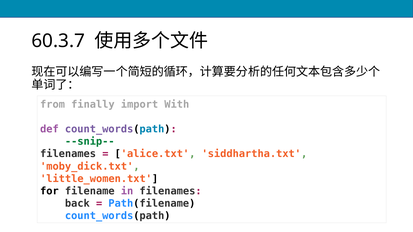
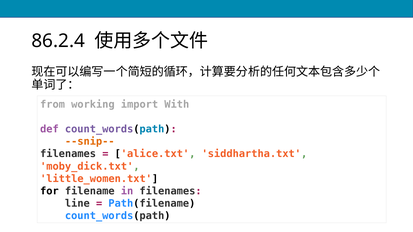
60.3.7: 60.3.7 -> 86.2.4
finally: finally -> working
--snip-- colour: green -> orange
back: back -> line
